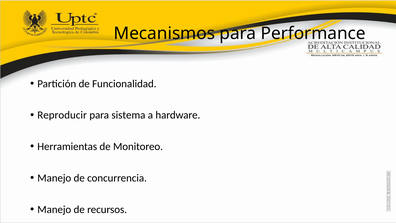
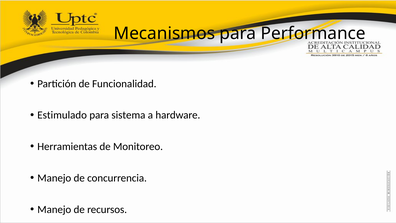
Reproducir: Reproducir -> Estimulado
